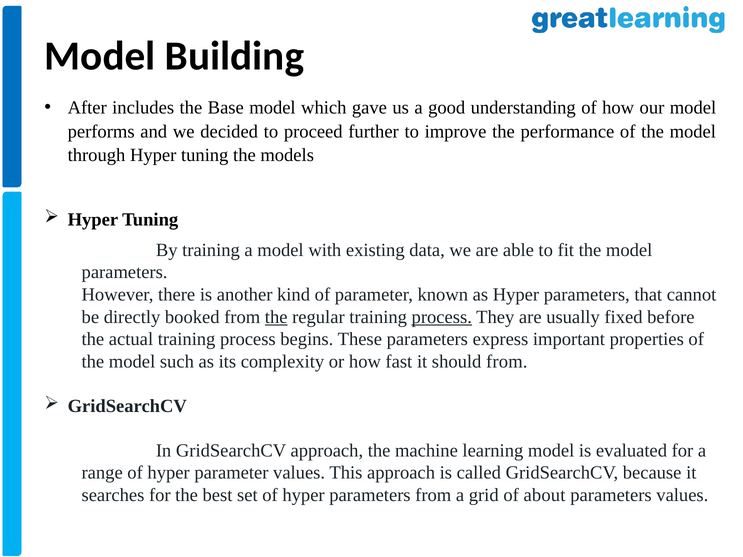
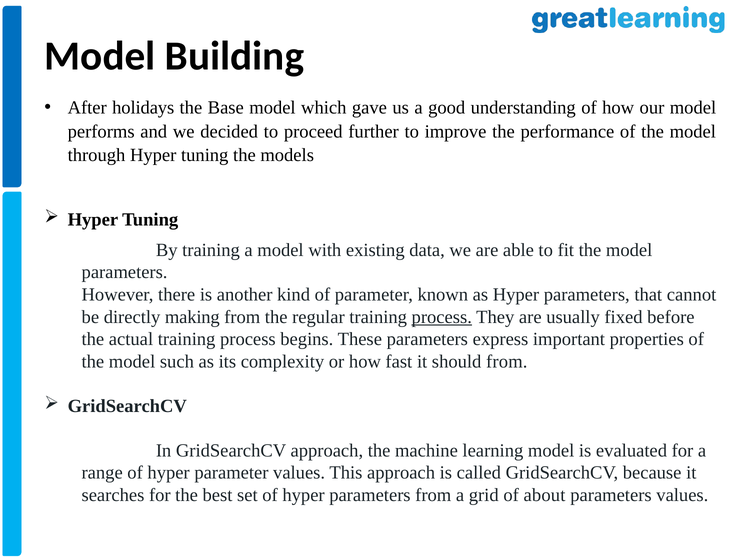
includes: includes -> holidays
booked: booked -> making
the at (276, 317) underline: present -> none
